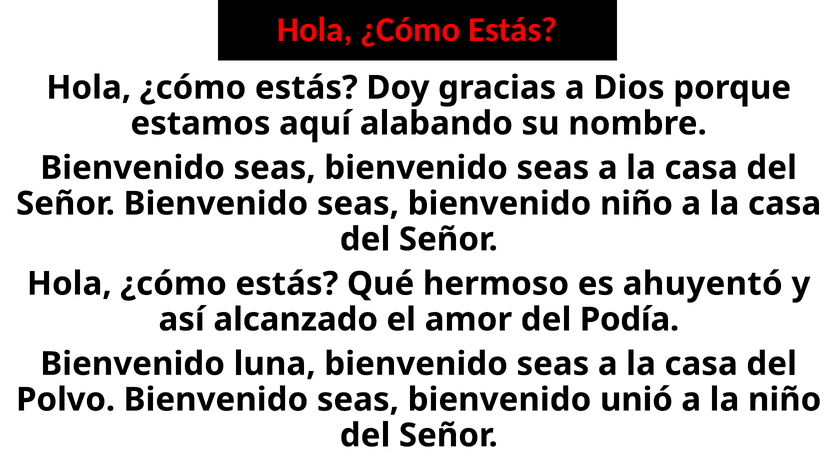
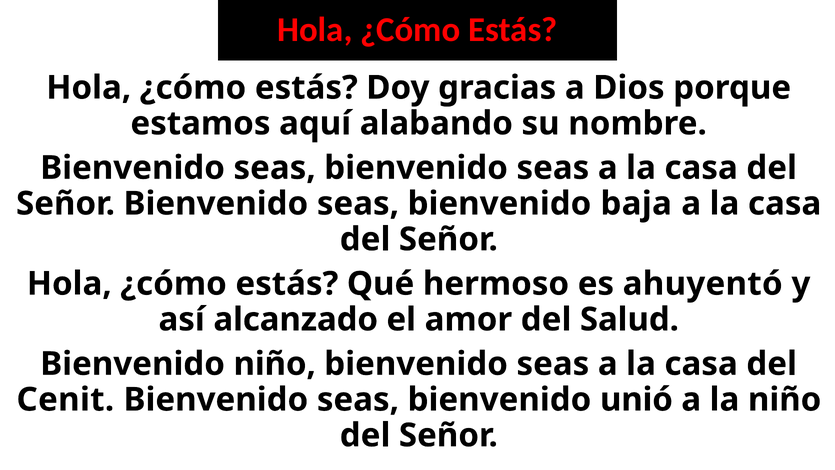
bienvenido niño: niño -> baja
Podía: Podía -> Salud
Bienvenido luna: luna -> niño
Polvo: Polvo -> Cenit
